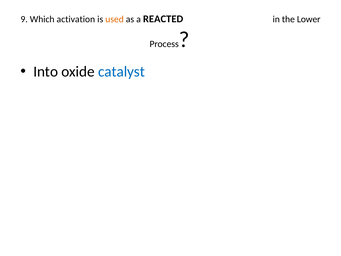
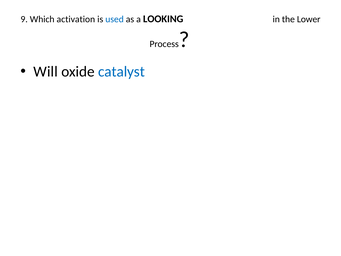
used colour: orange -> blue
REACTED: REACTED -> LOOKING
Into: Into -> Will
